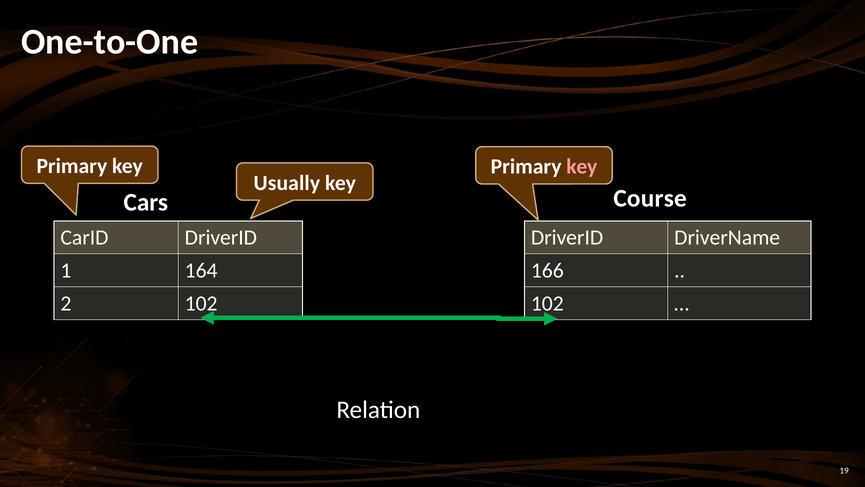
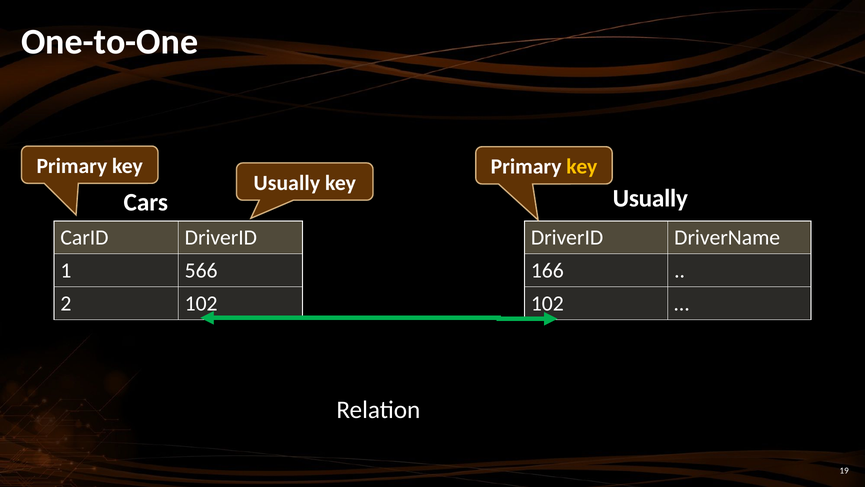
key at (582, 167) colour: pink -> yellow
Course at (650, 199): Course -> Usually
164: 164 -> 566
